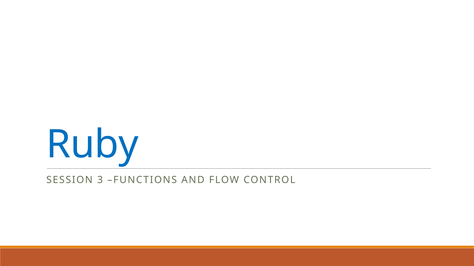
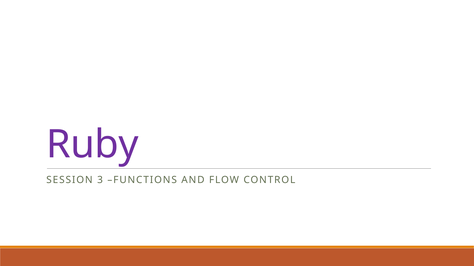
Ruby colour: blue -> purple
